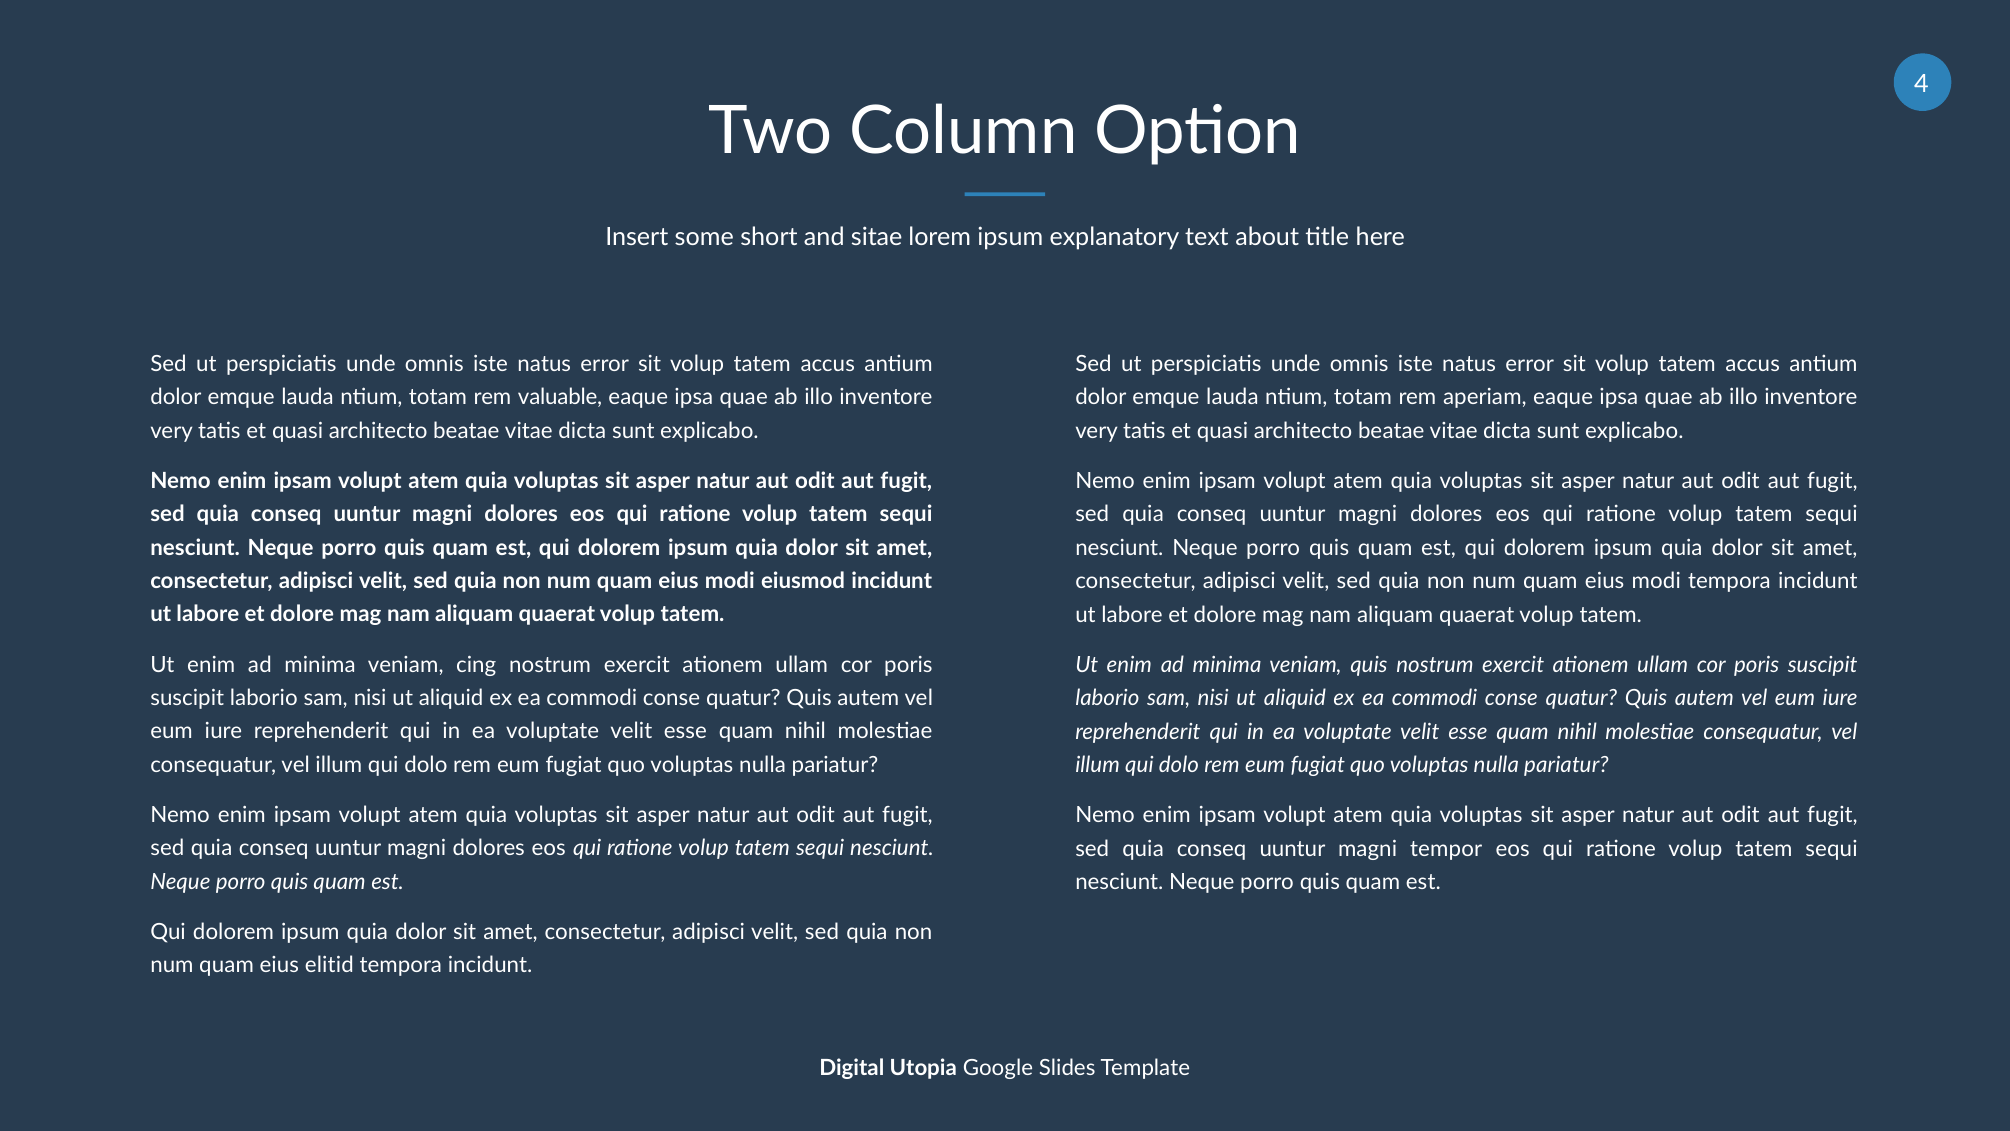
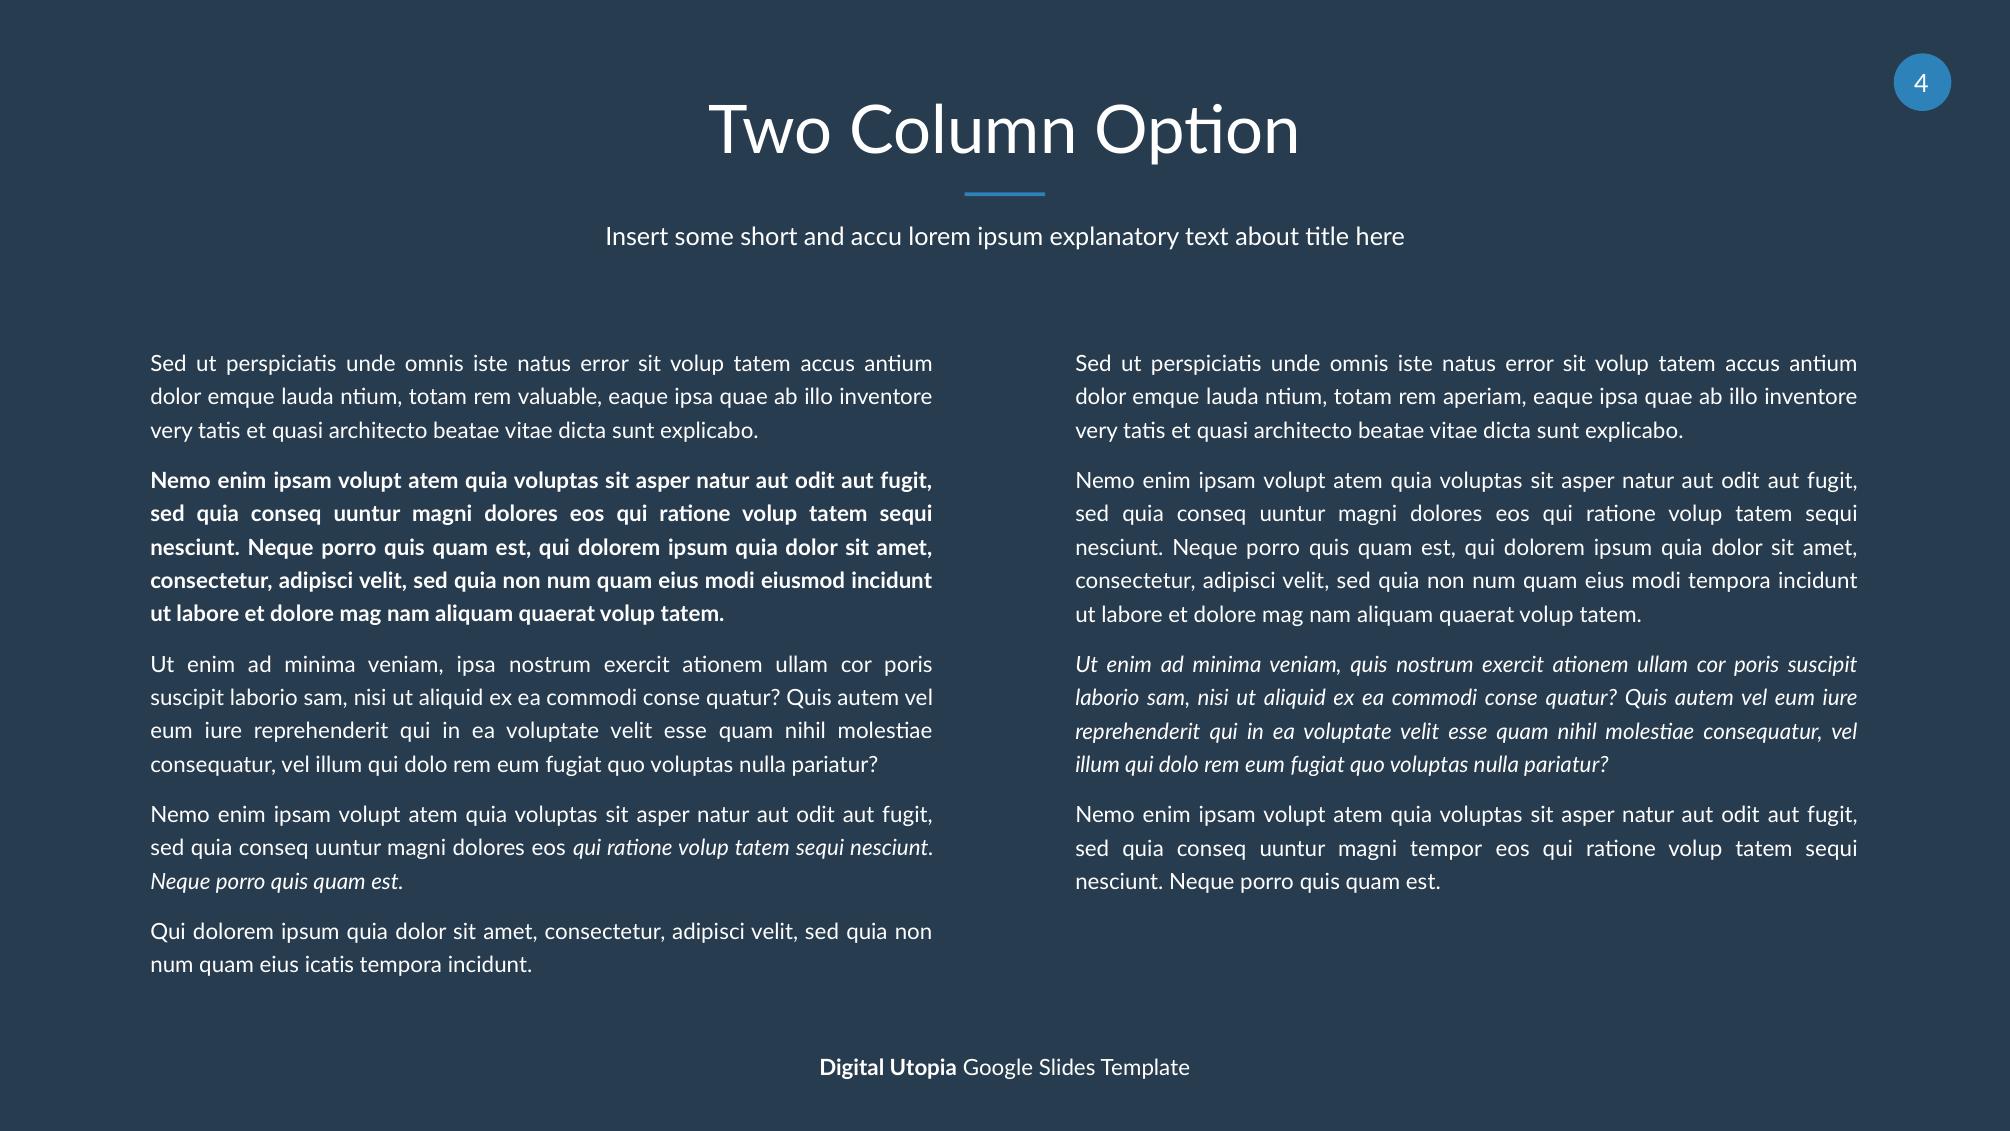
sitae: sitae -> accu
veniam cing: cing -> ipsa
elitid: elitid -> icatis
